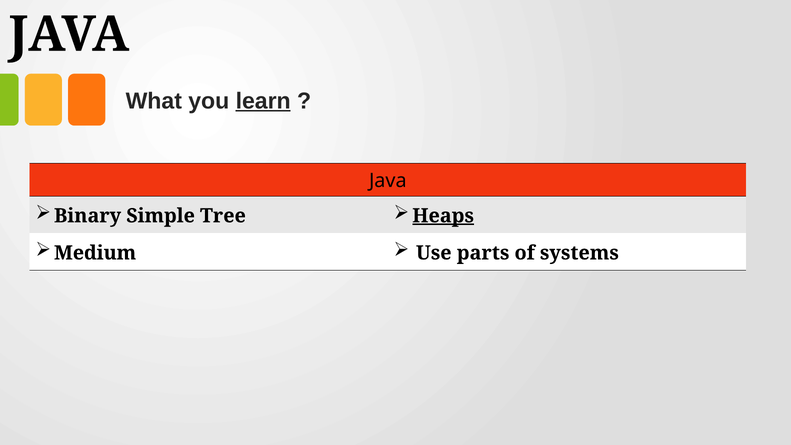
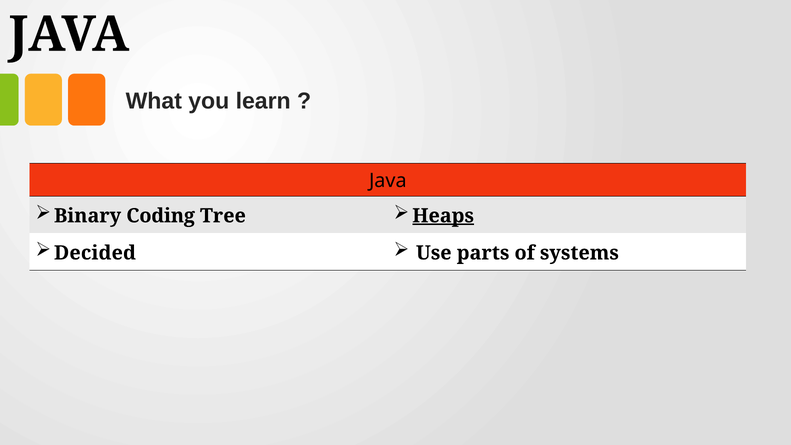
learn underline: present -> none
Simple: Simple -> Coding
Medium: Medium -> Decided
